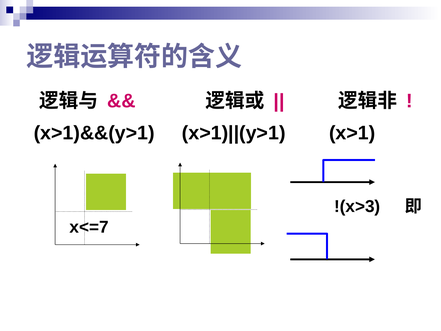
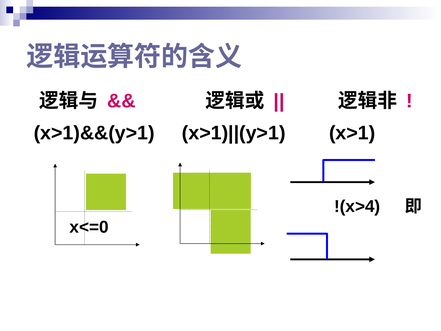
!(x>3: !(x>3 -> !(x>4
x<=7: x<=7 -> x<=0
